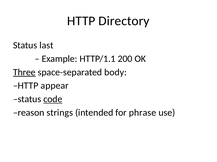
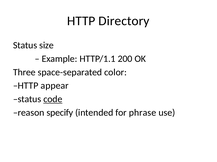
last: last -> size
Three underline: present -> none
body: body -> color
strings: strings -> specify
